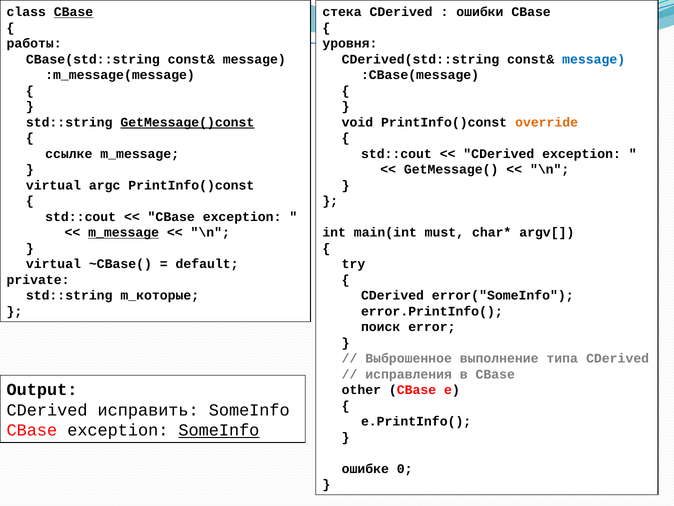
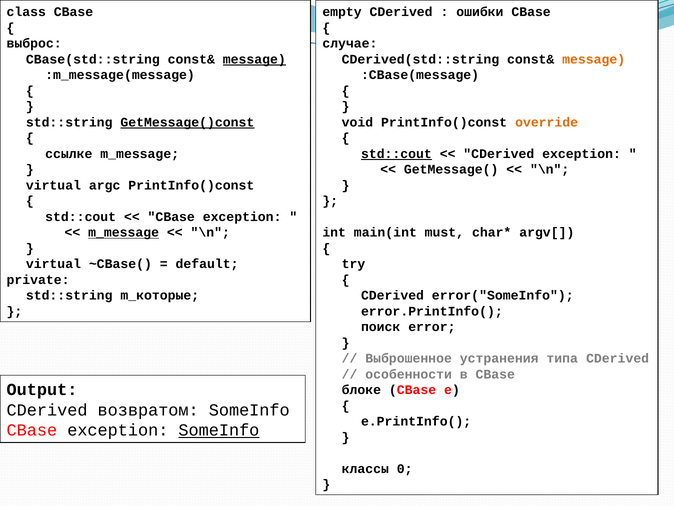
CBase at (74, 12) underline: present -> none
стека: стека -> empty
работы: работы -> выброс
уровня: уровня -> случае
message at (254, 59) underline: none -> present
message at (594, 59) colour: blue -> orange
std::cout at (396, 154) underline: none -> present
выполнение: выполнение -> устранения
исправления: исправления -> особенности
other: other -> блоке
исправить: исправить -> возвратом
ошибке: ошибке -> классы
